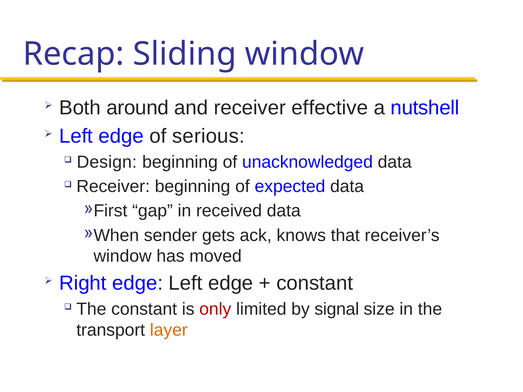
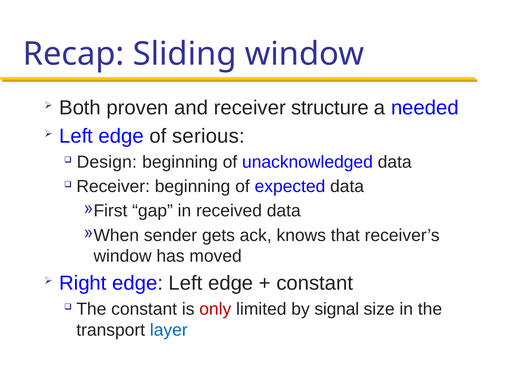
around: around -> proven
effective: effective -> structure
nutshell: nutshell -> needed
layer colour: orange -> blue
